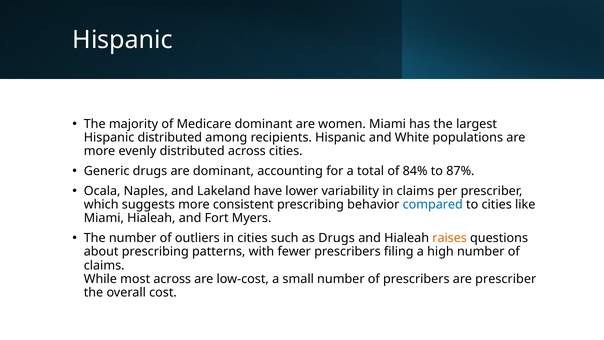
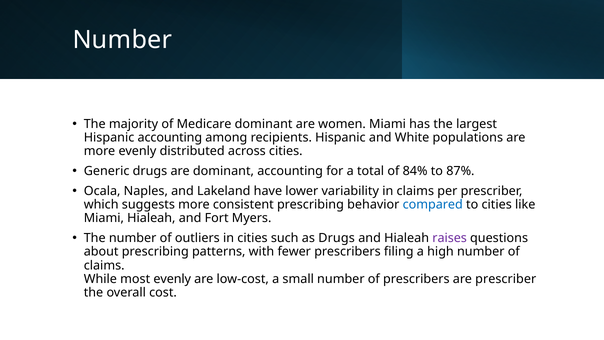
Hispanic at (123, 40): Hispanic -> Number
Hispanic distributed: distributed -> accounting
raises colour: orange -> purple
most across: across -> evenly
